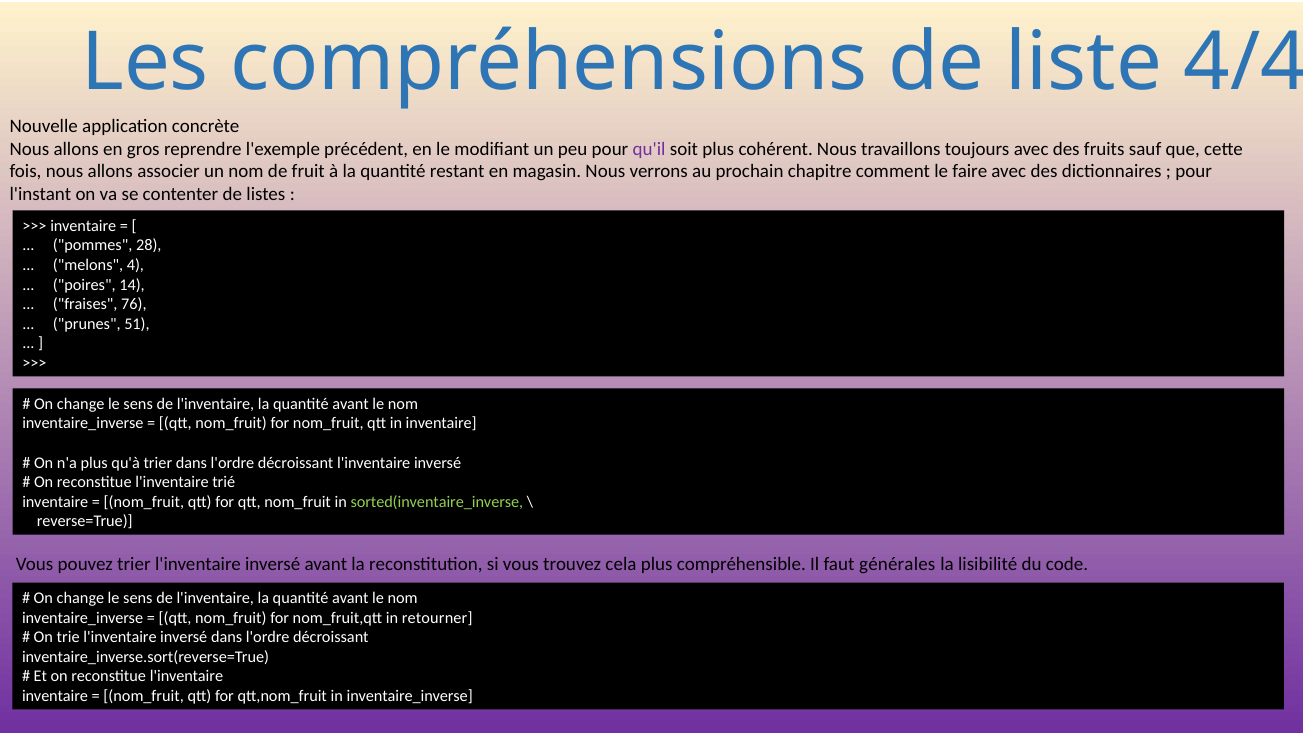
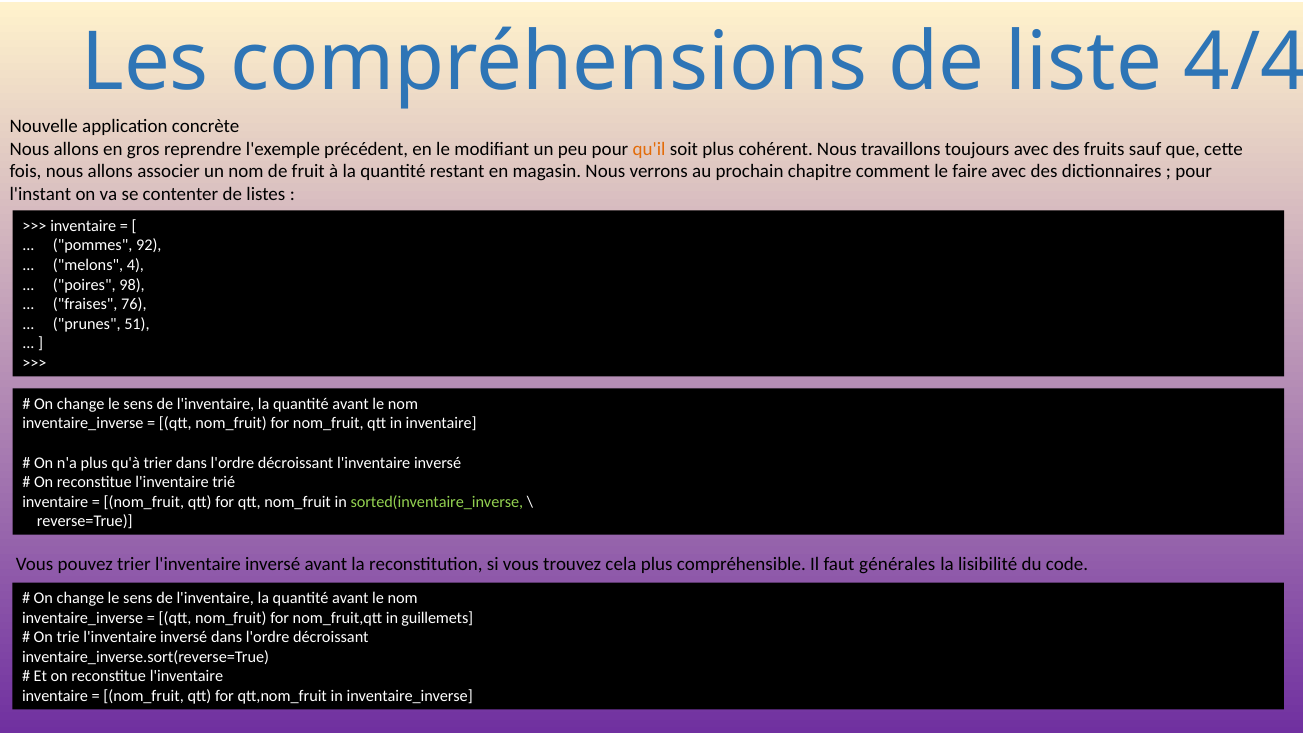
qu'il colour: purple -> orange
28: 28 -> 92
14: 14 -> 98
retourner: retourner -> guillemets
